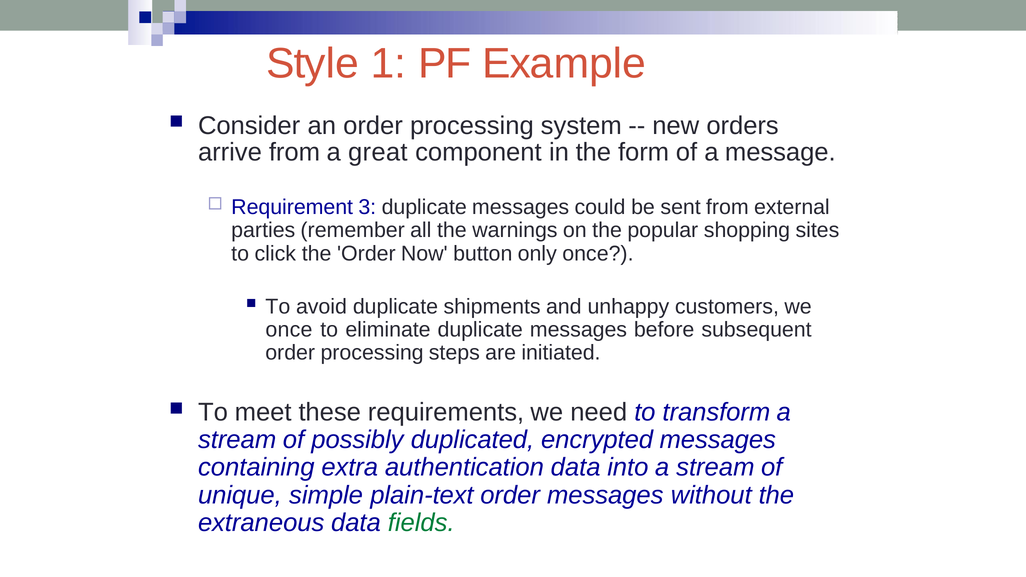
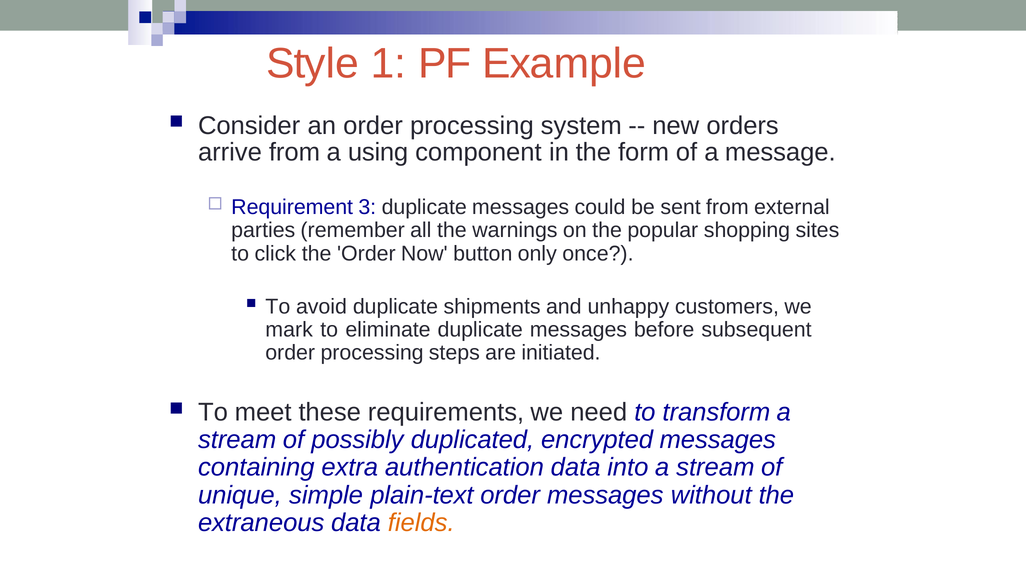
great: great -> using
once at (289, 330): once -> mark
fields colour: green -> orange
